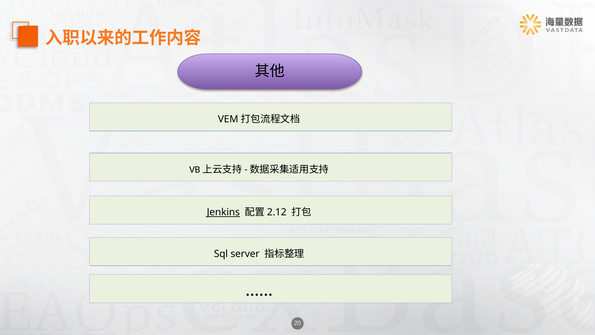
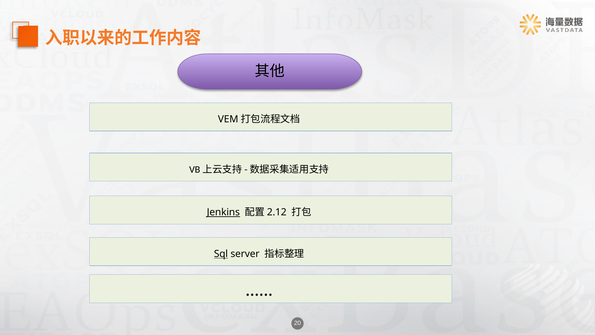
Sql underline: none -> present
